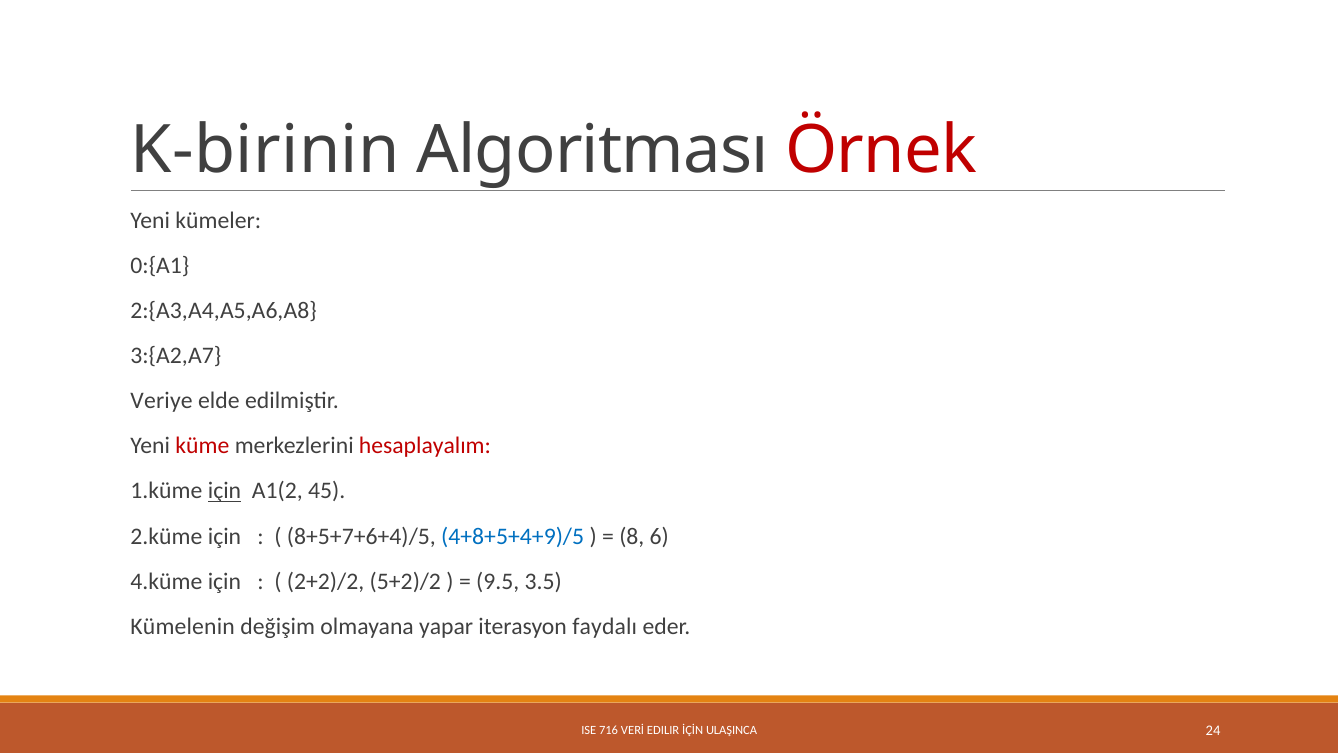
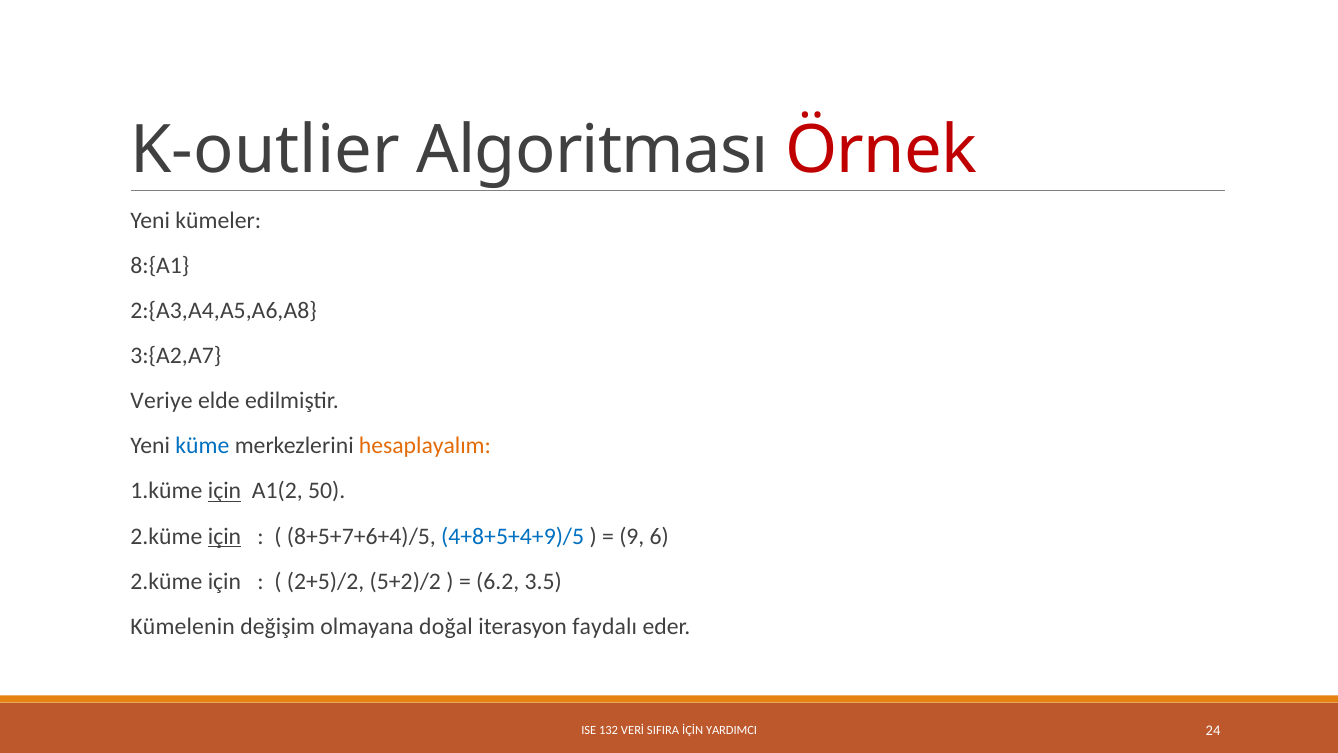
K-birinin: K-birinin -> K-outlier
0:{A1: 0:{A1 -> 8:{A1
küme colour: red -> blue
hesaplayalım colour: red -> orange
45: 45 -> 50
için at (224, 536) underline: none -> present
8: 8 -> 9
4.küme at (166, 581): 4.küme -> 2.küme
2+2)/2: 2+2)/2 -> 2+5)/2
9.5: 9.5 -> 6.2
yapar: yapar -> doğal
716: 716 -> 132
EDILIR: EDILIR -> SIFIRA
ULAŞINCA: ULAŞINCA -> YARDIMCI
